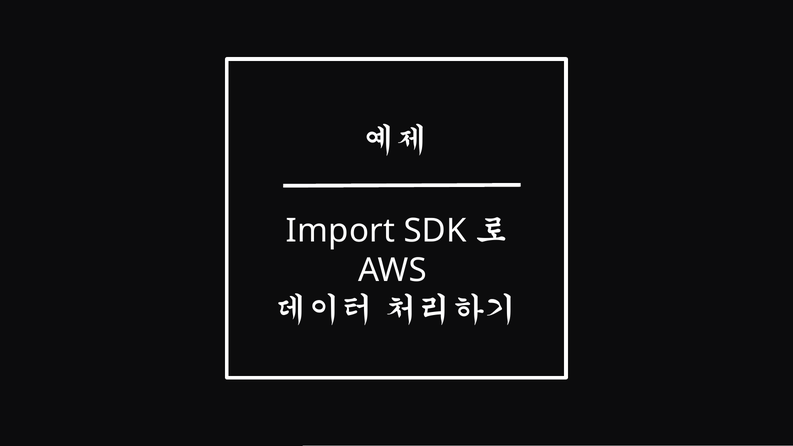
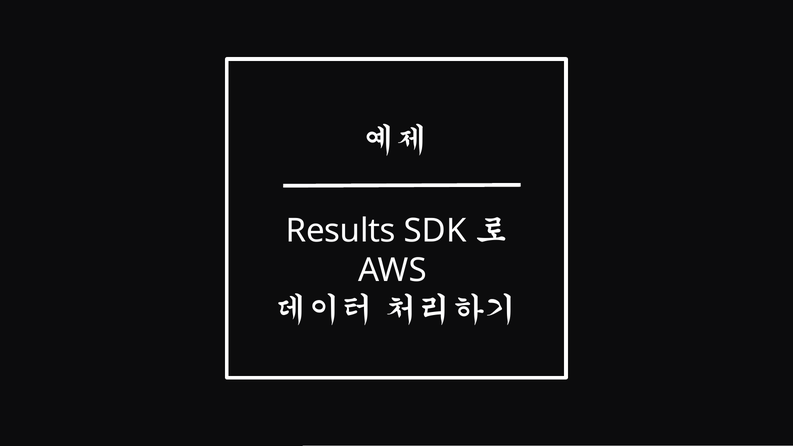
Import: Import -> Results
